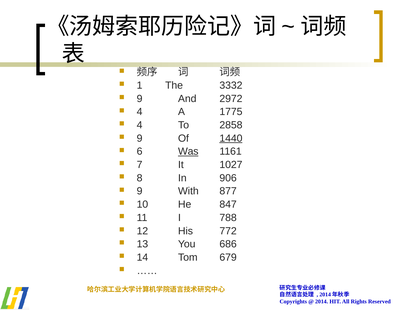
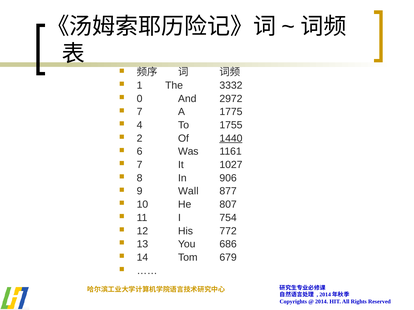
9 at (140, 99): 9 -> 0
4 at (140, 112): 4 -> 7
2858: 2858 -> 1755
9 at (140, 139): 9 -> 2
Was underline: present -> none
With: With -> Wall
847: 847 -> 807
788: 788 -> 754
